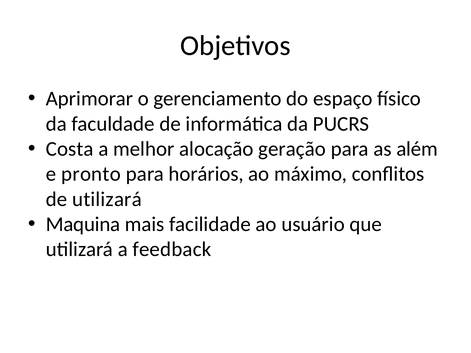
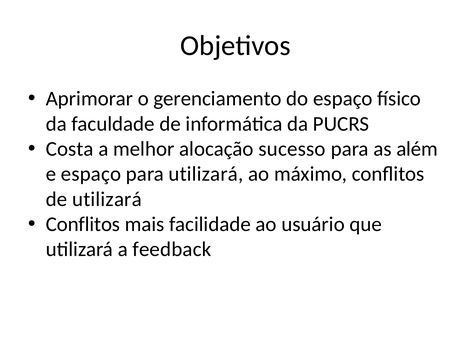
geração: geração -> sucesso
e pronto: pronto -> espaço
para horários: horários -> utilizará
Maquina at (83, 224): Maquina -> Conflitos
